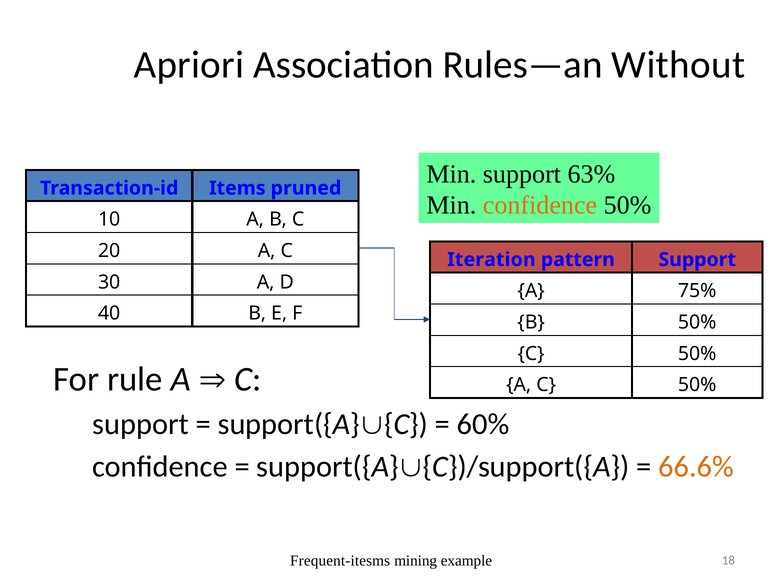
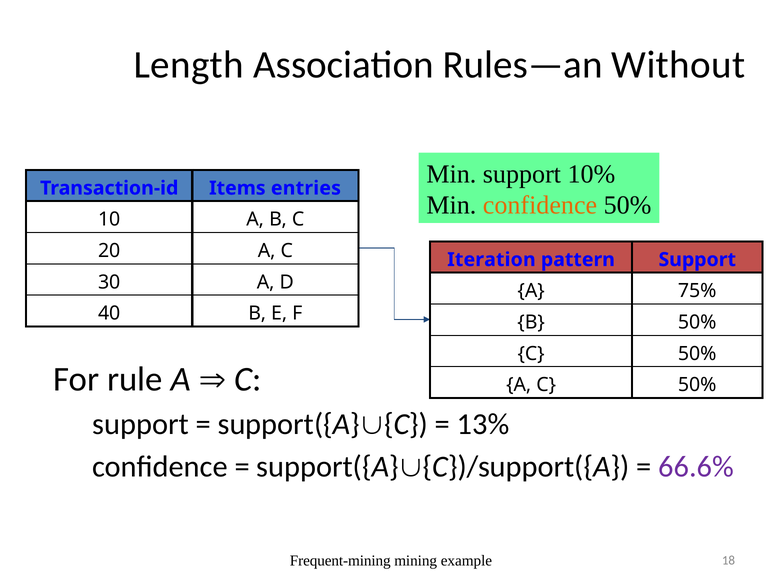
Apriori: Apriori -> Length
63%: 63% -> 10%
pruned: pruned -> entries
60%: 60% -> 13%
66.6% colour: orange -> purple
Frequent-itesms: Frequent-itesms -> Frequent-mining
